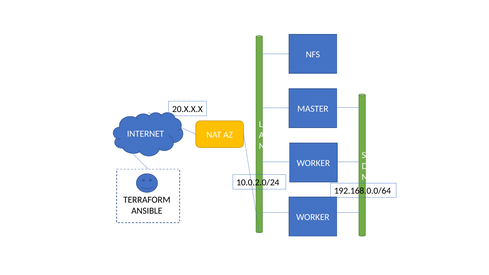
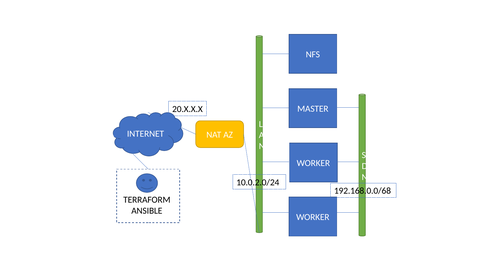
192.168.0.0/64: 192.168.0.0/64 -> 192.168.0.0/68
